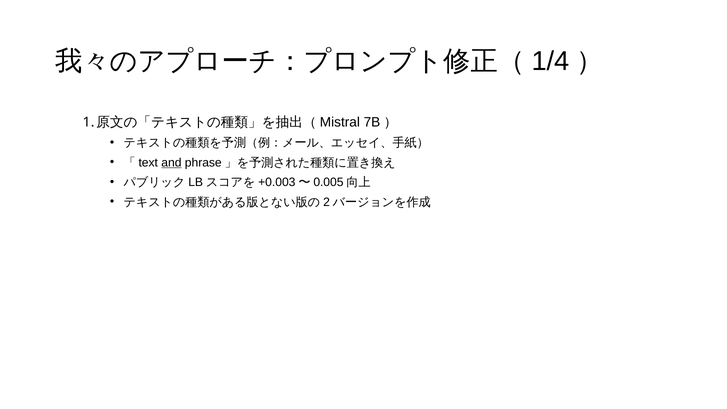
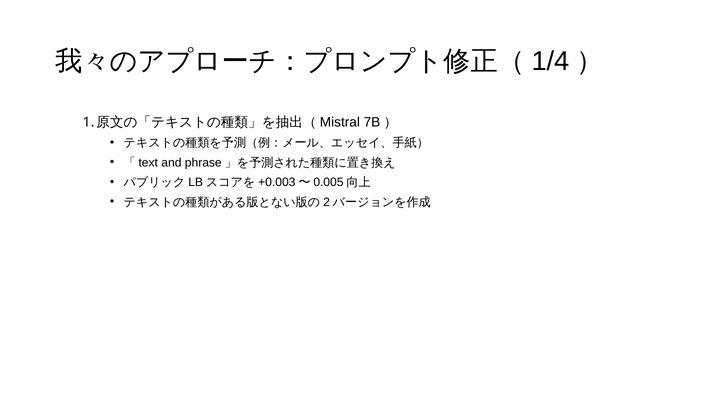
and underline: present -> none
